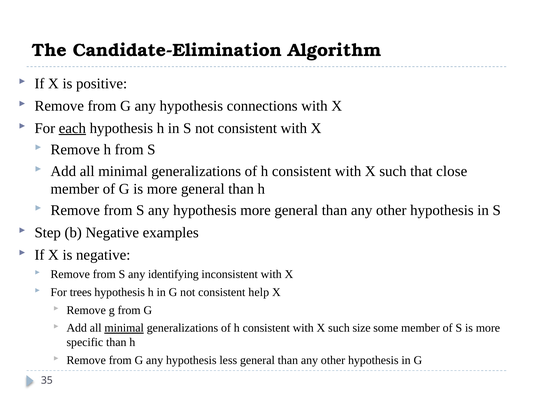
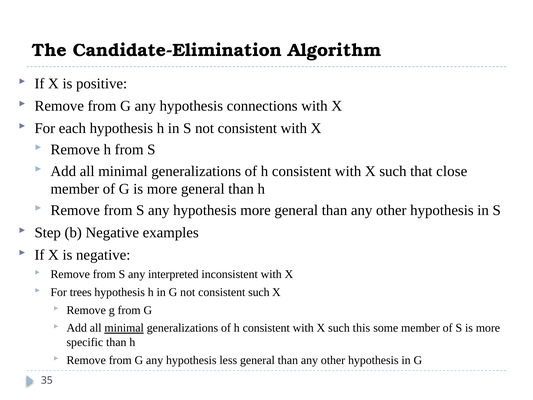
each underline: present -> none
identifying: identifying -> interpreted
consistent help: help -> such
size: size -> this
